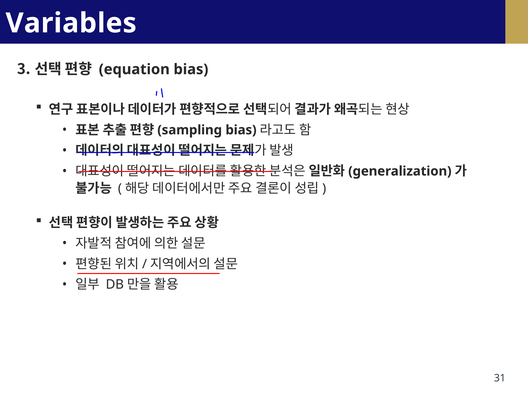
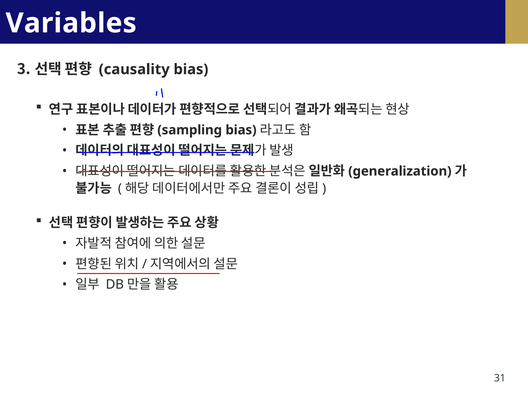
equation: equation -> causality
